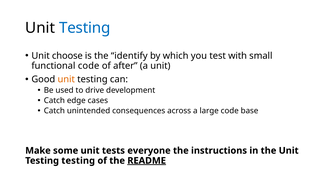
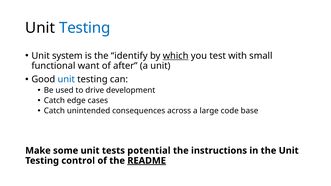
choose: choose -> system
which underline: none -> present
functional code: code -> want
unit at (66, 79) colour: orange -> blue
everyone: everyone -> potential
Testing testing: testing -> control
